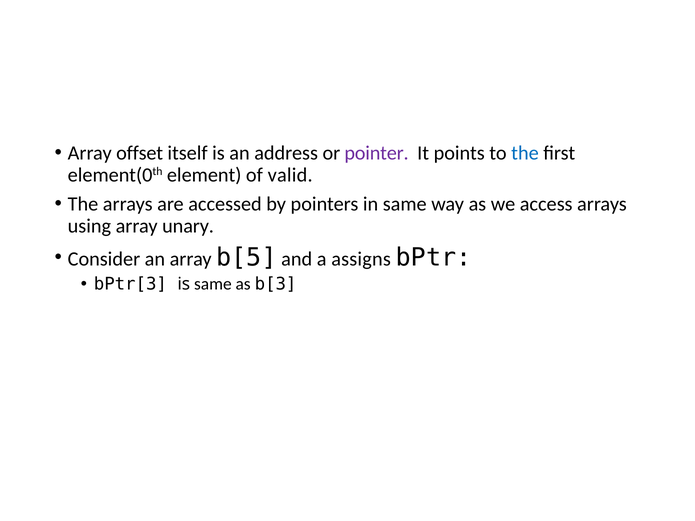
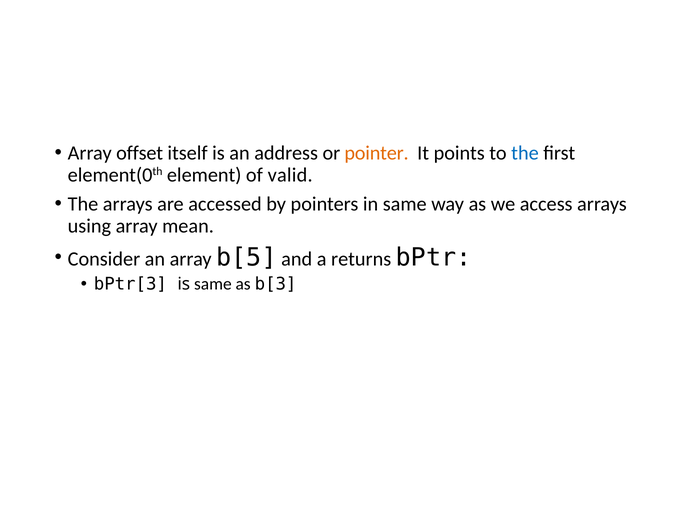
pointer colour: purple -> orange
unary: unary -> mean
assigns: assigns -> returns
